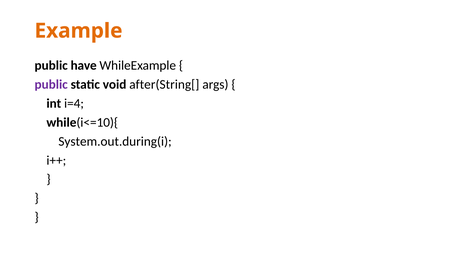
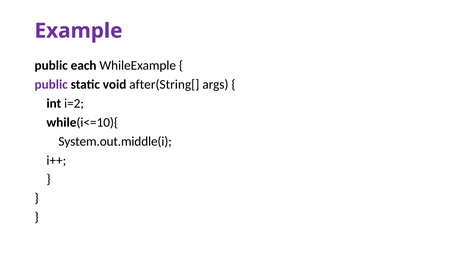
Example colour: orange -> purple
have: have -> each
i=4: i=4 -> i=2
System.out.during(i: System.out.during(i -> System.out.middle(i
